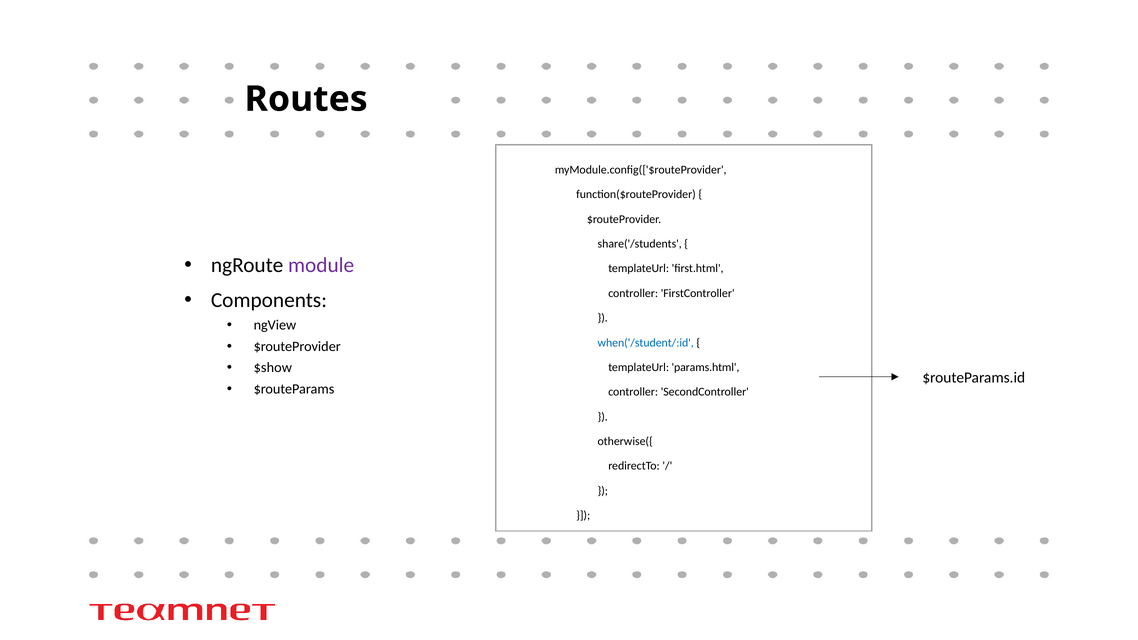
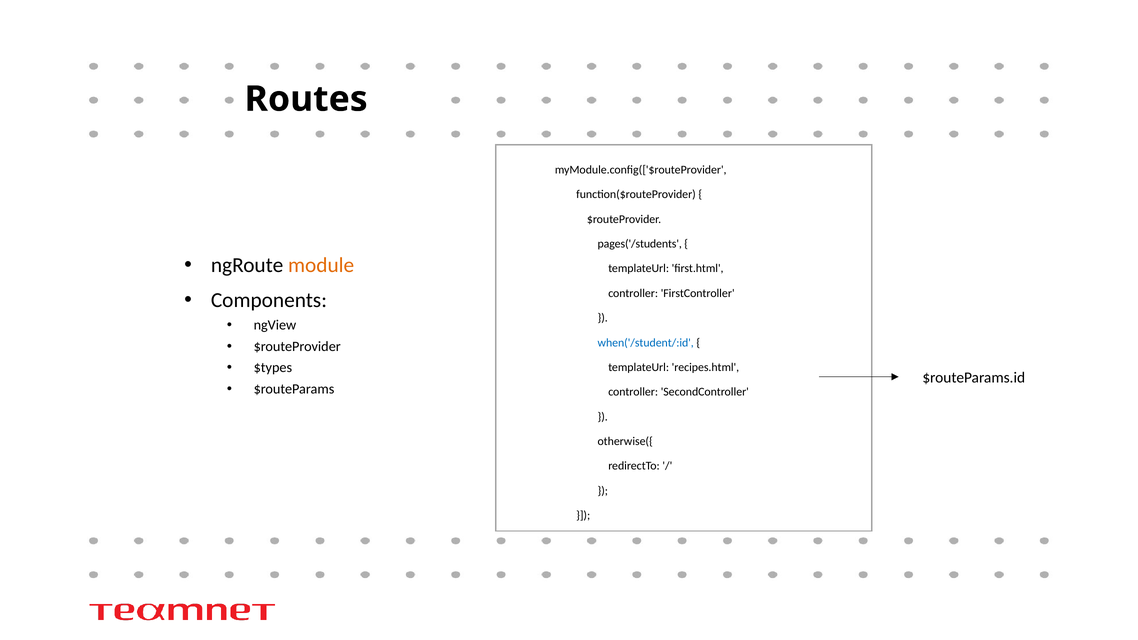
share('/students: share('/students -> pages('/students
module colour: purple -> orange
$show: $show -> $types
params.html: params.html -> recipes.html
